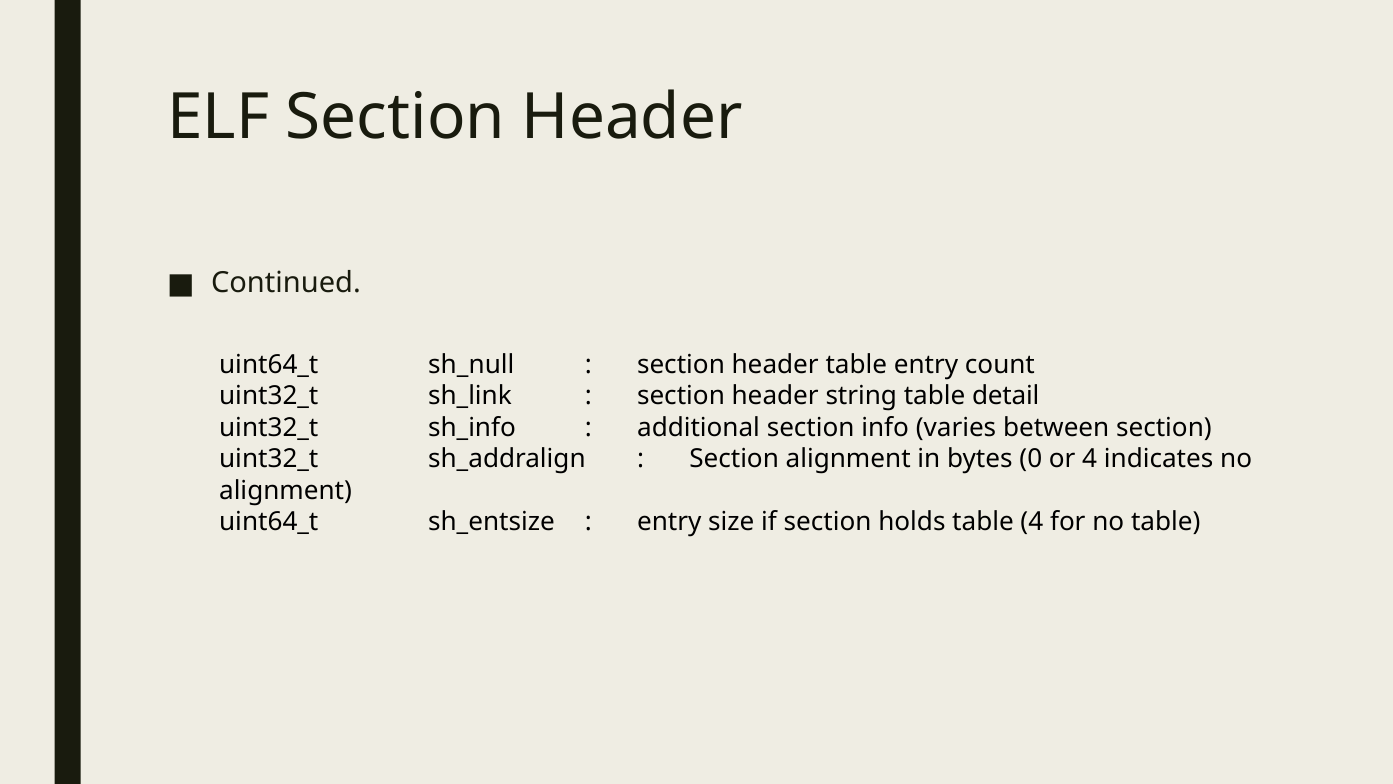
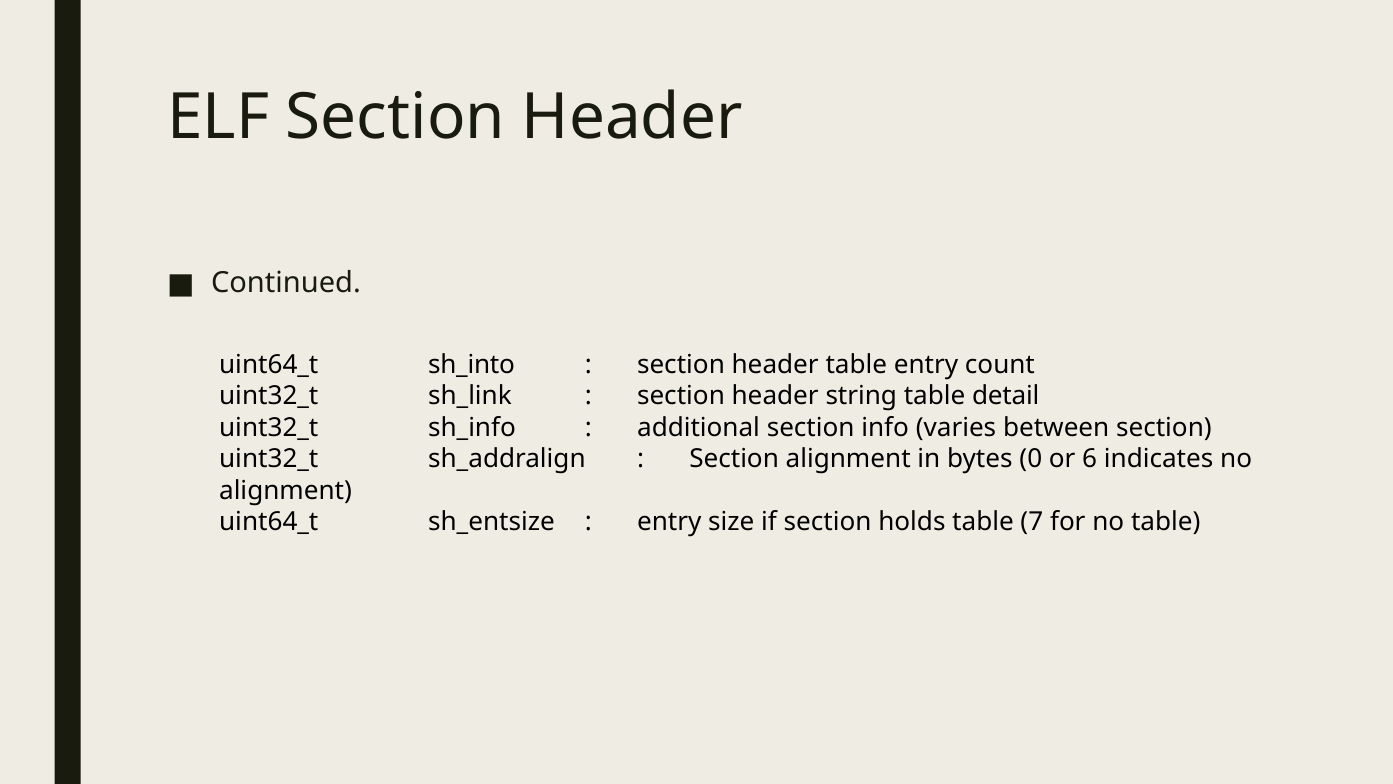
sh_null: sh_null -> sh_into
or 4: 4 -> 6
table 4: 4 -> 7
